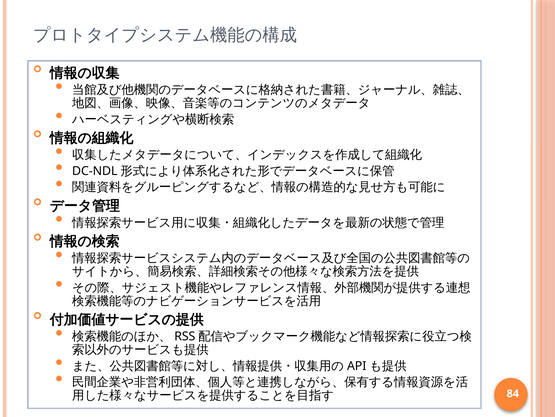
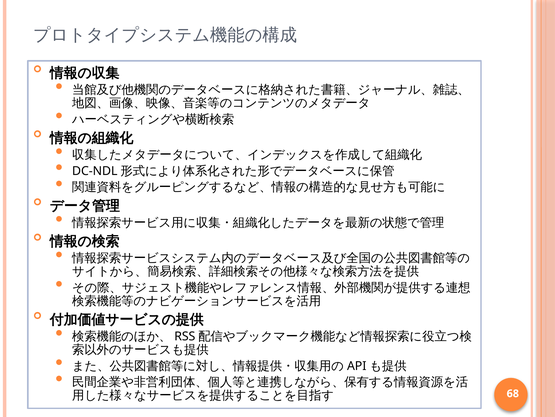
84: 84 -> 68
